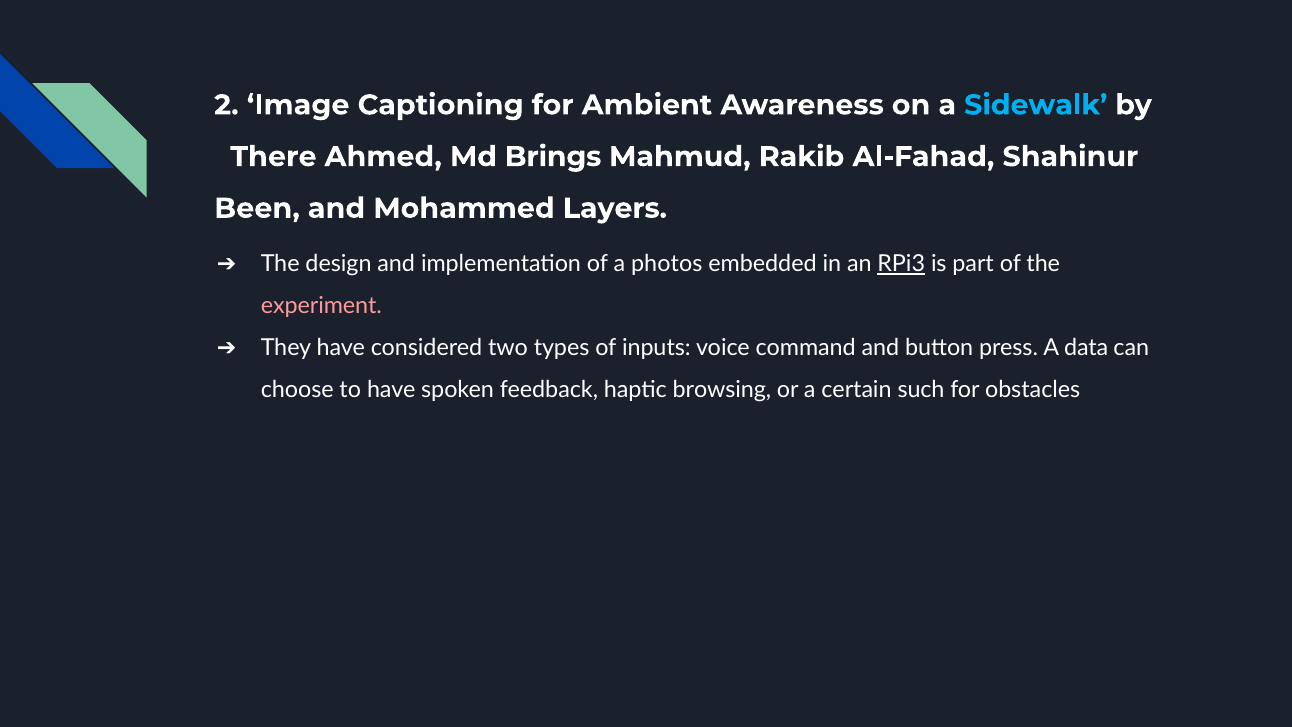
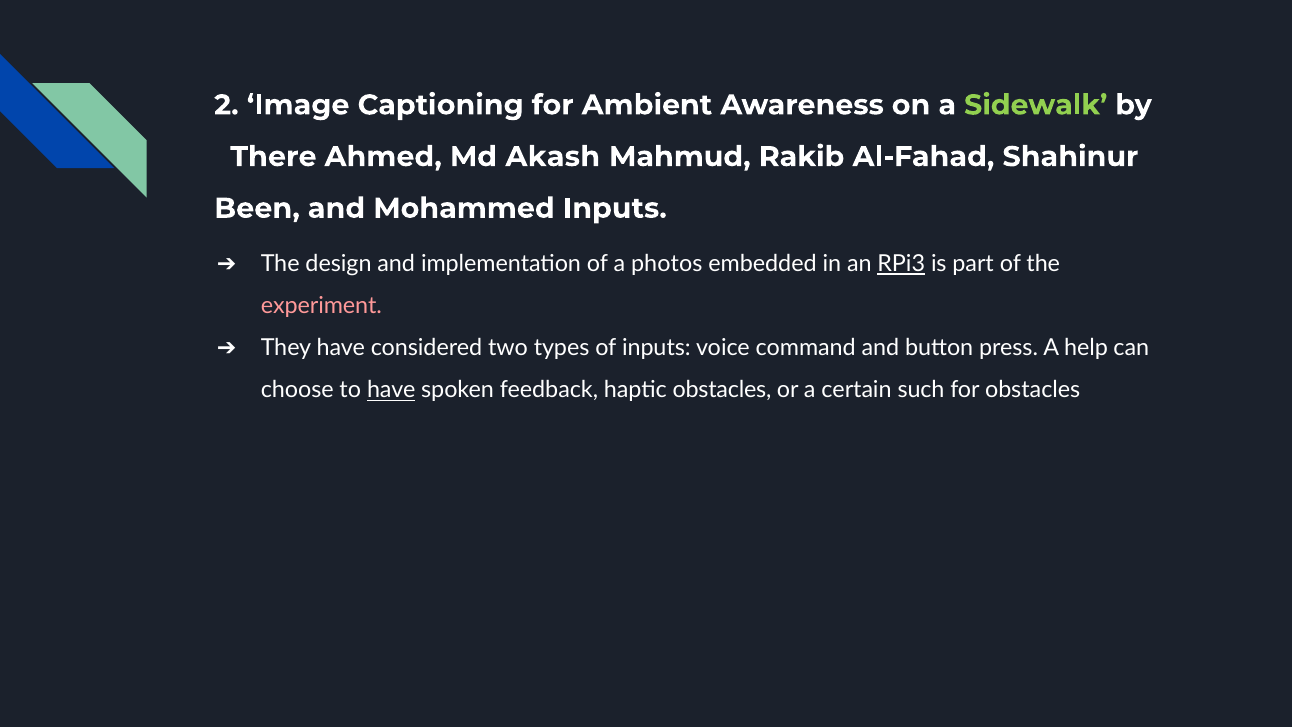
Sidewalk colour: light blue -> light green
Brings: Brings -> Akash
Mohammed Layers: Layers -> Inputs
data: data -> help
have at (391, 390) underline: none -> present
haptic browsing: browsing -> obstacles
